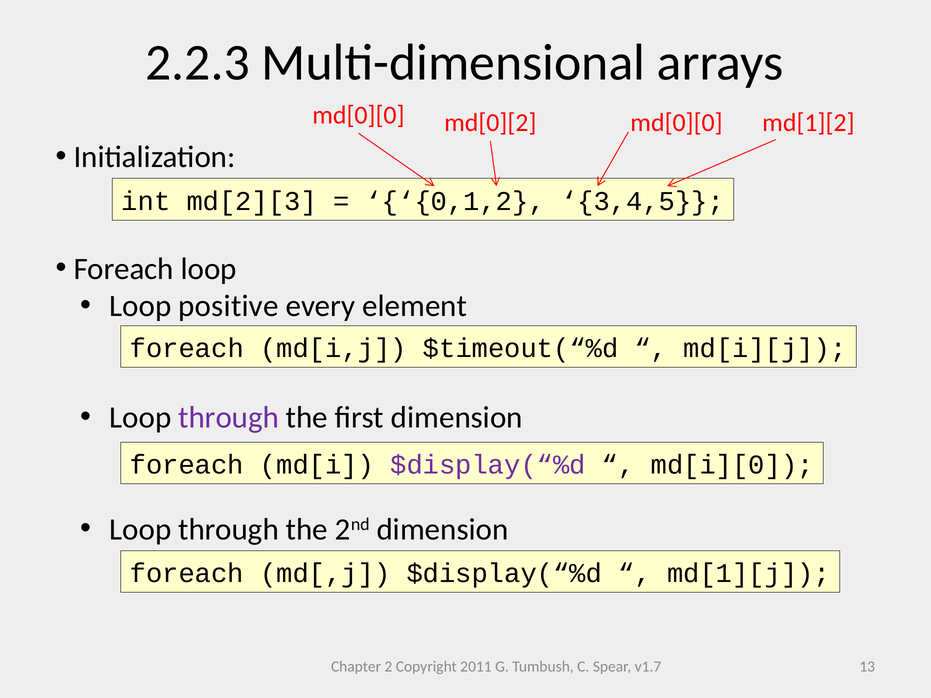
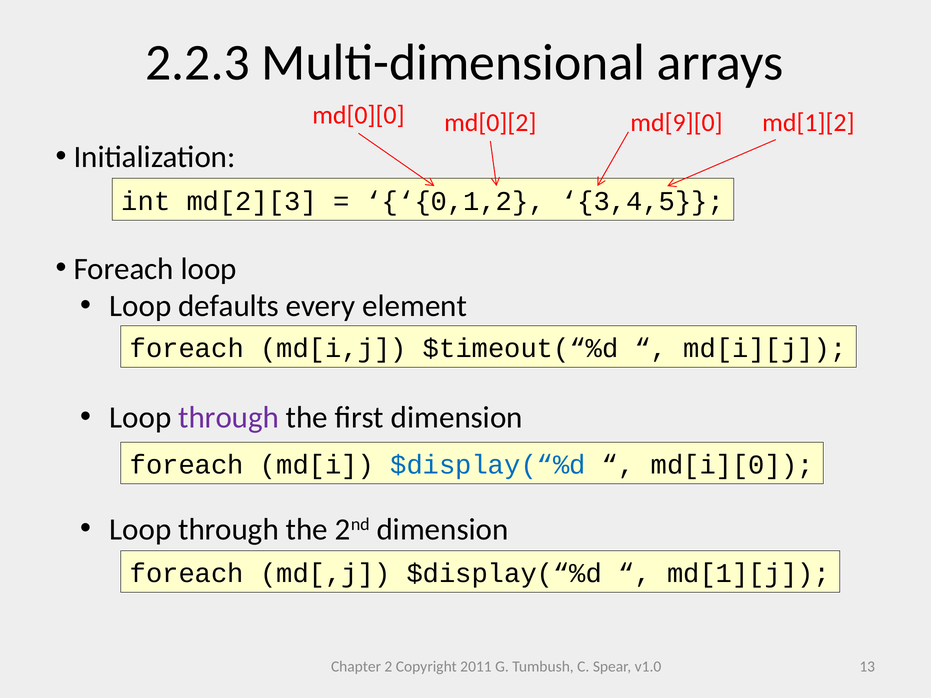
md[0][2 md[0][0: md[0][0 -> md[9][0
positive: positive -> defaults
$display(“%d at (488, 465) colour: purple -> blue
v1.7: v1.7 -> v1.0
